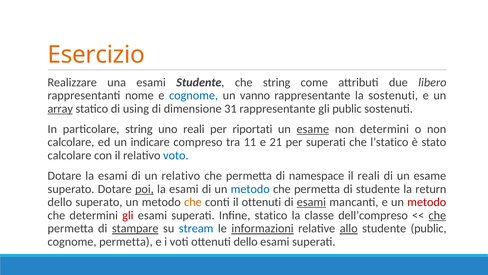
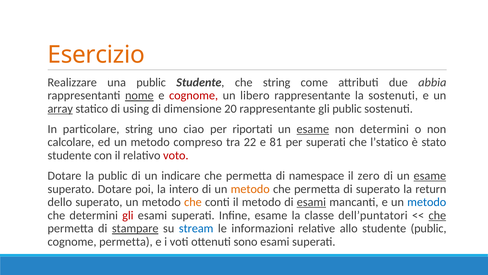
una esami: esami -> public
libero: libero -> abbia
nome underline: none -> present
cognome at (194, 95) colour: blue -> red
vanno: vanno -> libero
31: 31 -> 20
uno reali: reali -> ciao
ed un indicare: indicare -> metodo
11: 11 -> 22
21: 21 -> 81
calcolare at (69, 155): calcolare -> studente
voto colour: blue -> red
Dotare la esami: esami -> public
un relativo: relativo -> indicare
il reali: reali -> zero
esame at (430, 175) underline: none -> present
poi underline: present -> none
esami at (184, 189): esami -> intero
metodo at (250, 189) colour: blue -> orange
di studente: studente -> superato
il ottenuti: ottenuti -> metodo
metodo at (427, 202) colour: red -> blue
Infine statico: statico -> esame
dell’compreso: dell’compreso -> dell’puntatori
informazioni underline: present -> none
allo underline: present -> none
ottenuti dello: dello -> sono
